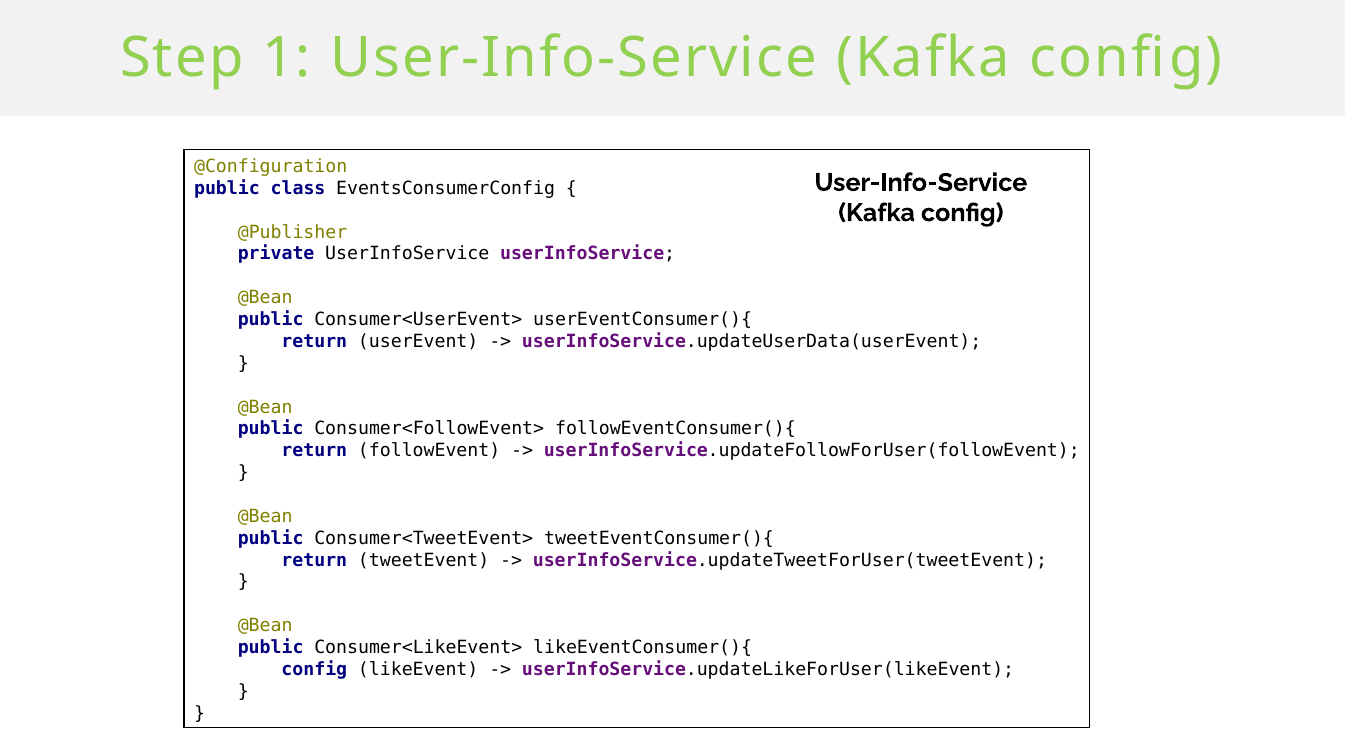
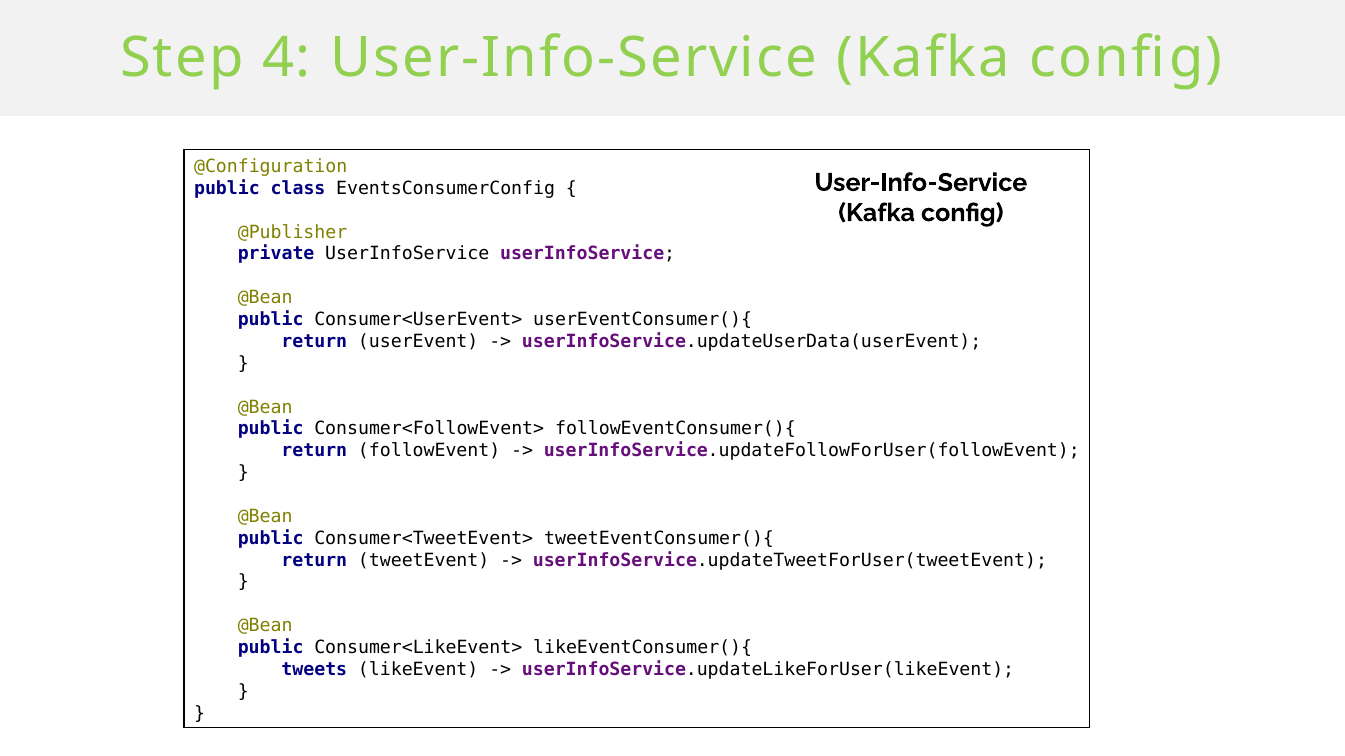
1: 1 -> 4
config at (314, 670): config -> tweets
